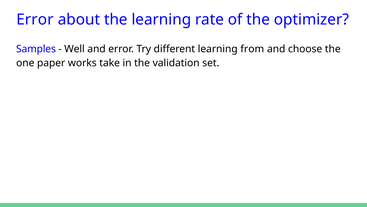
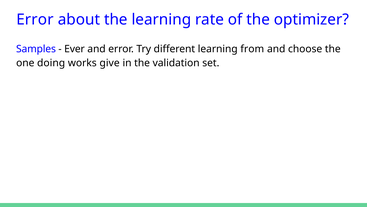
Well: Well -> Ever
paper: paper -> doing
take: take -> give
